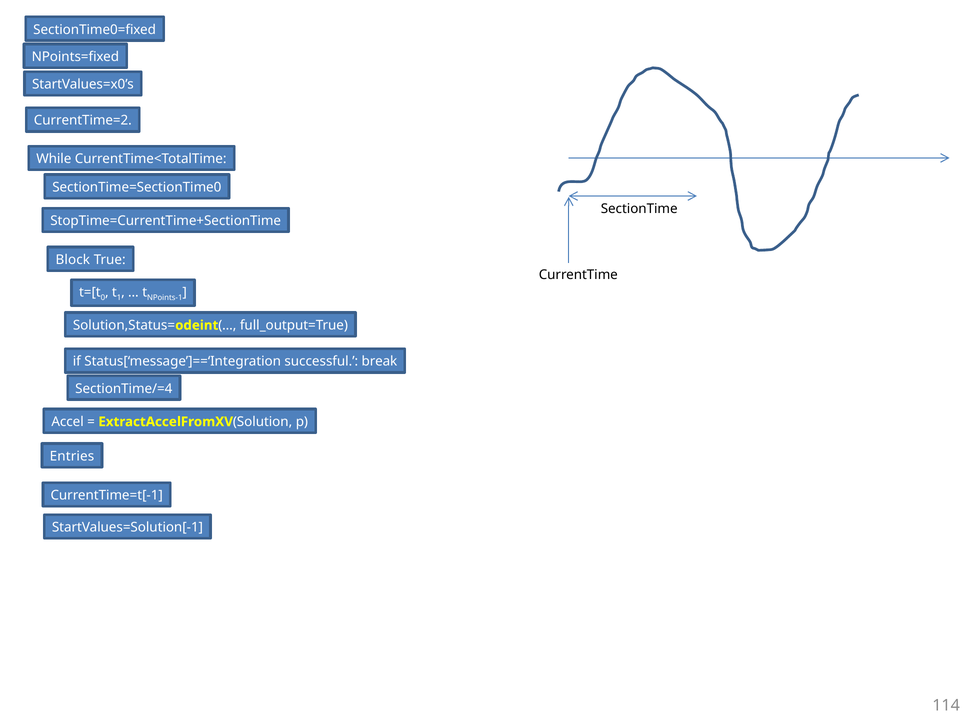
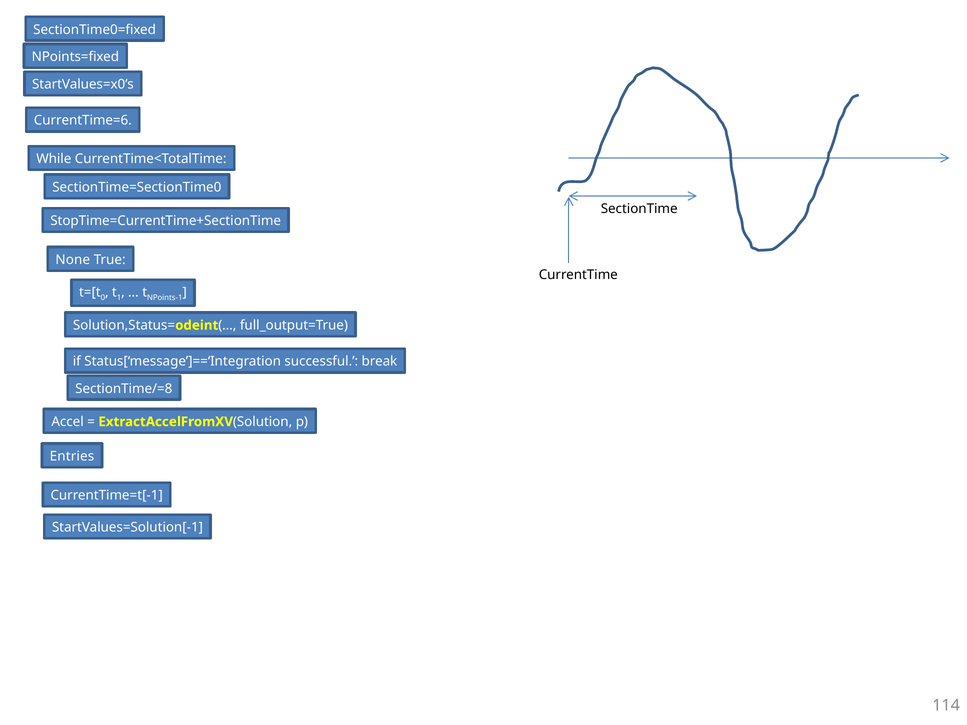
CurrentTime=2: CurrentTime=2 -> CurrentTime=6
Block: Block -> None
SectionTime/=4: SectionTime/=4 -> SectionTime/=8
